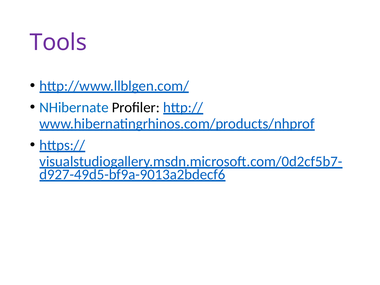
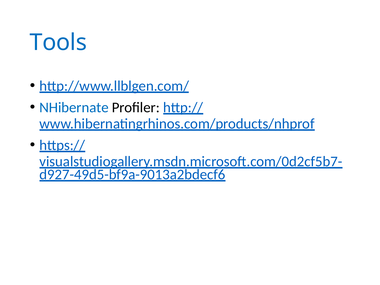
Tools colour: purple -> blue
